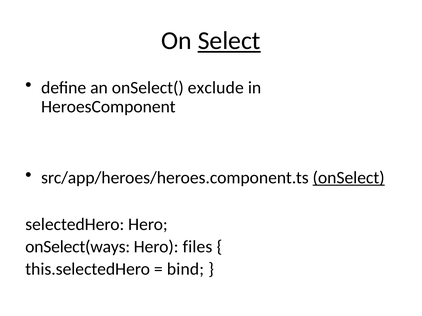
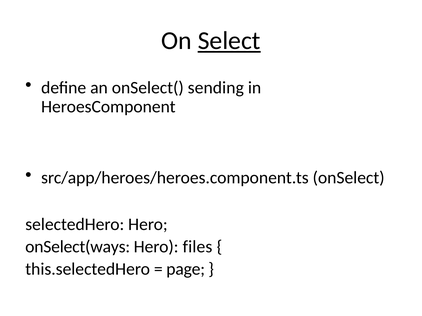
exclude: exclude -> sending
onSelect underline: present -> none
bind: bind -> page
